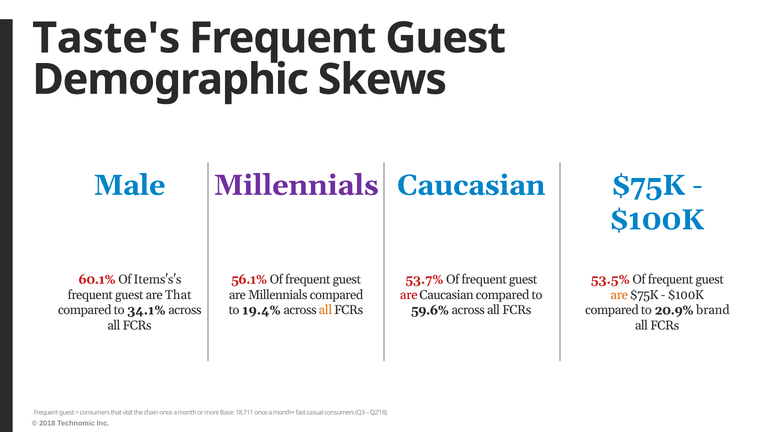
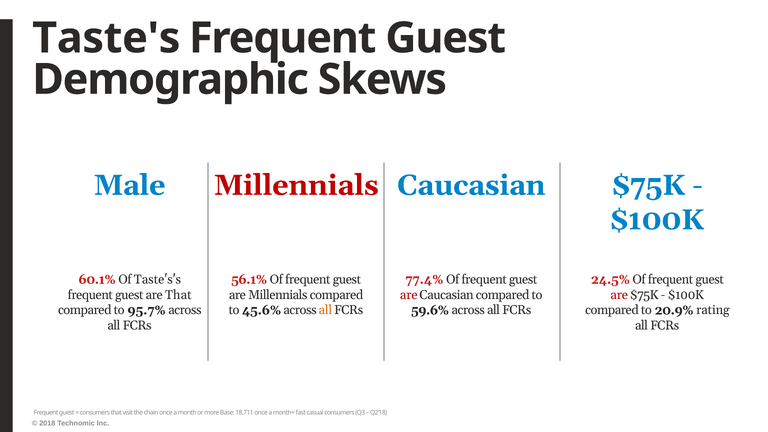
Millennials at (296, 185) colour: purple -> red
Items's's: Items's's -> Taste's's
53.7%: 53.7% -> 77.4%
53.5%: 53.5% -> 24.5%
are at (619, 295) colour: orange -> red
34.1%: 34.1% -> 95.7%
19.4%: 19.4% -> 45.6%
brand: brand -> rating
